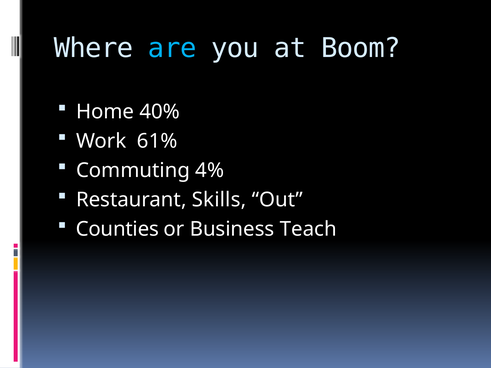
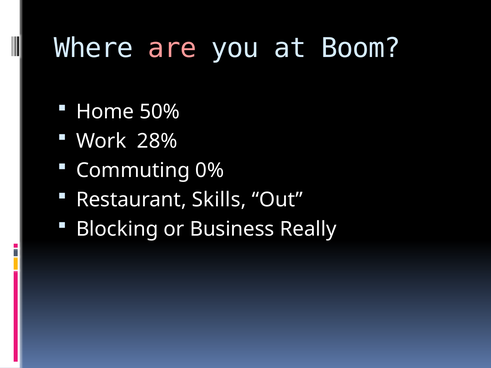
are colour: light blue -> pink
40%: 40% -> 50%
61%: 61% -> 28%
4%: 4% -> 0%
Counties: Counties -> Blocking
Teach: Teach -> Really
